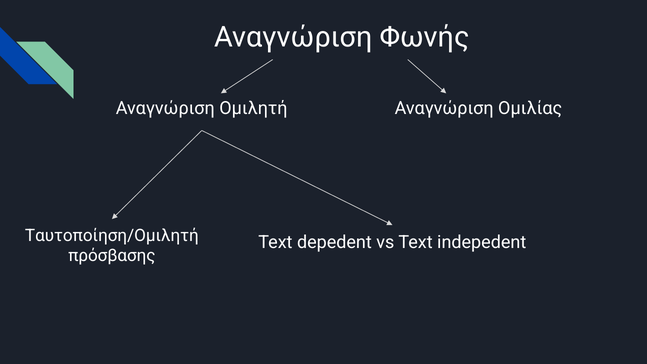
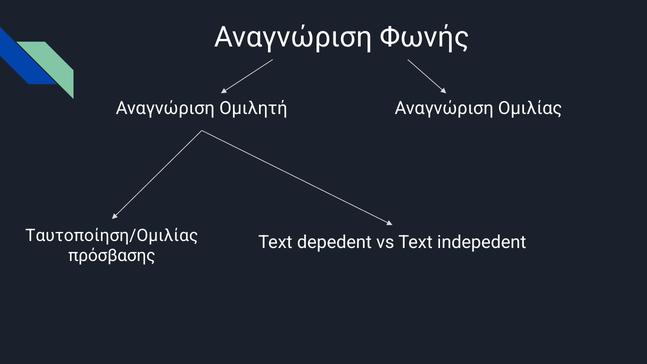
Ταυτοποίηση/Ομιλητή: Ταυτοποίηση/Ομιλητή -> Ταυτοποίηση/Ομιλίας
